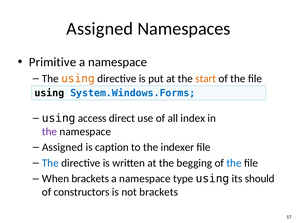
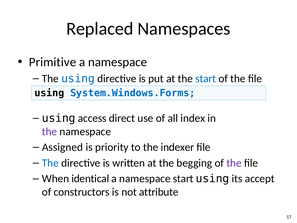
Assigned at (100, 29): Assigned -> Replaced
using at (78, 79) colour: orange -> blue
start at (206, 79) colour: orange -> blue
caption: caption -> priority
the at (234, 163) colour: blue -> purple
When brackets: brackets -> identical
namespace type: type -> start
should: should -> accept
not brackets: brackets -> attribute
